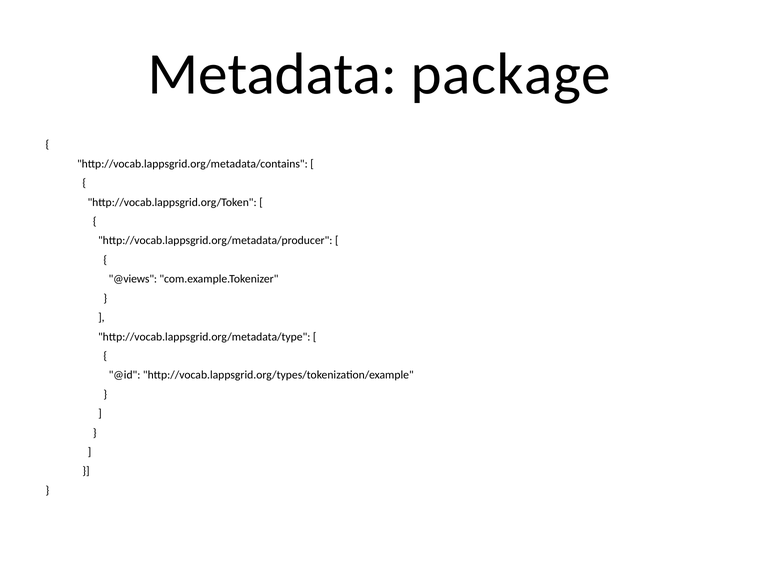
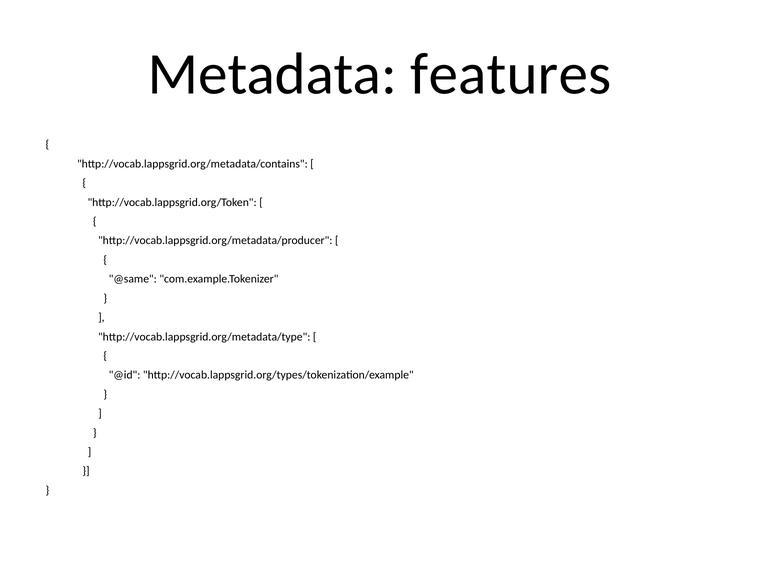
package: package -> features
@views: @views -> @same
